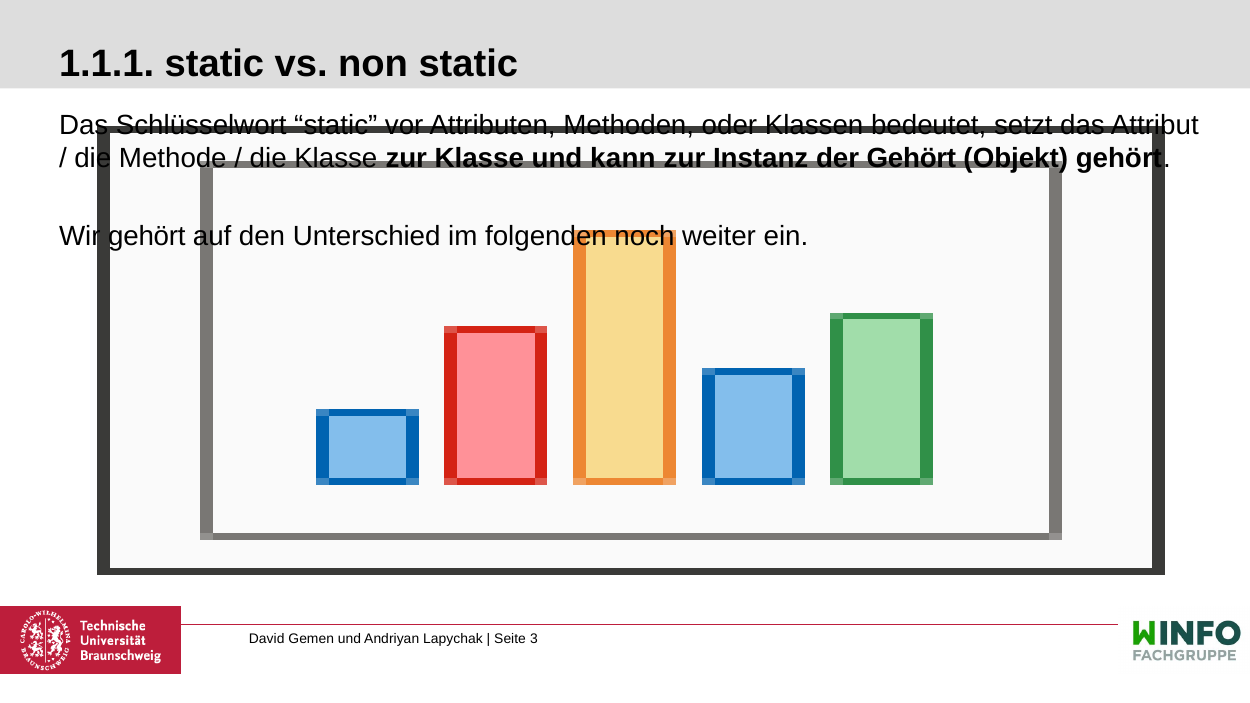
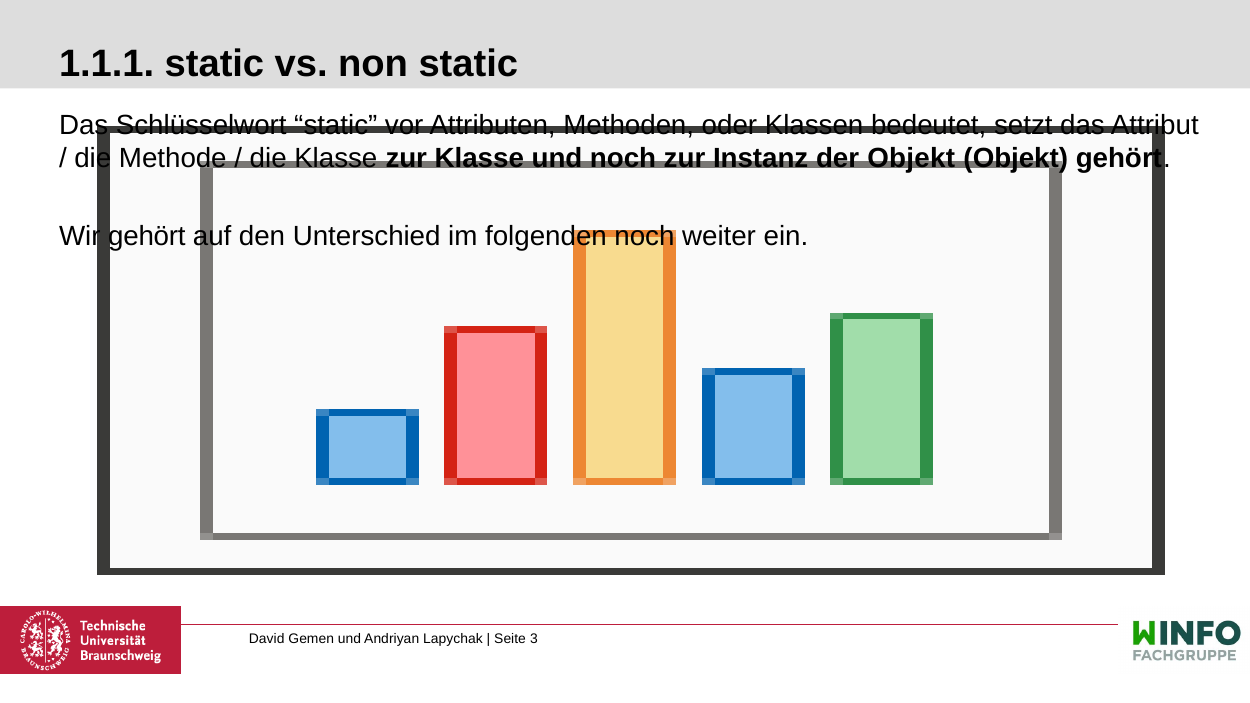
und kann: kann -> noch
der Gehört: Gehört -> Objekt
